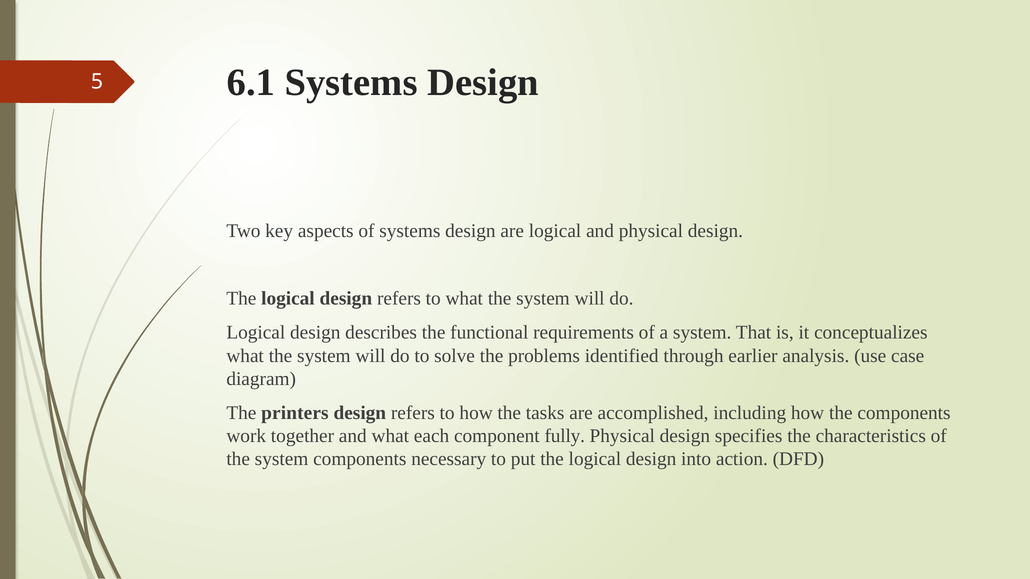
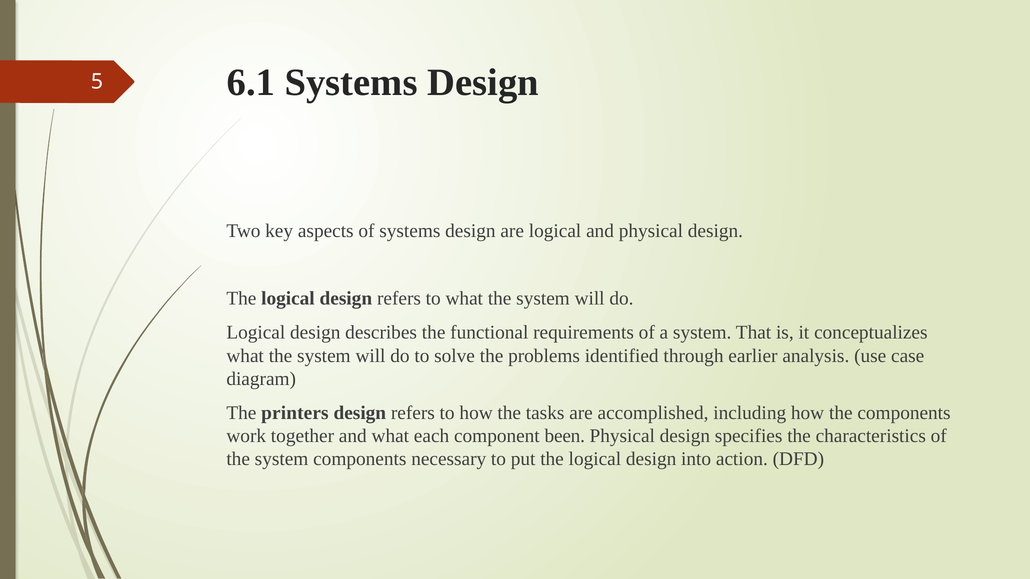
fully: fully -> been
